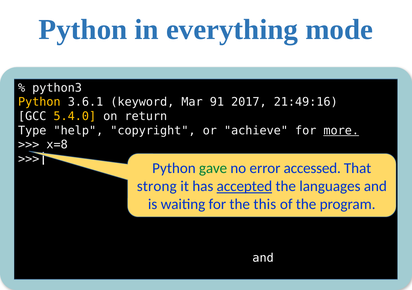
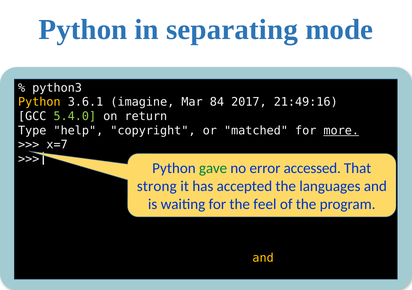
everything: everything -> separating
keyword: keyword -> imagine
91: 91 -> 84
5.4.0 colour: yellow -> light green
achieve: achieve -> matched
x=8: x=8 -> x=7
accepted underline: present -> none
this: this -> feel
and at (263, 258) colour: white -> yellow
